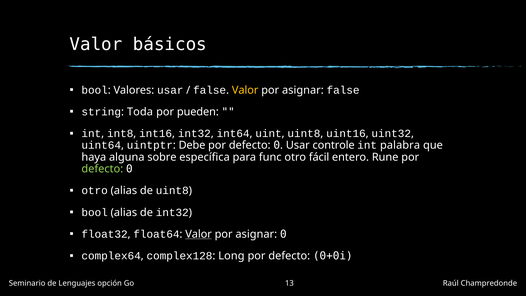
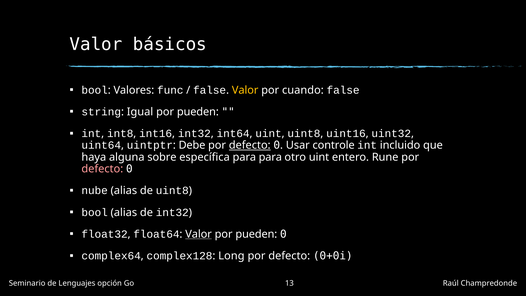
Valores usar: usar -> func
asignar at (303, 90): asignar -> cuando
Toda: Toda -> Igual
defecto at (250, 145) underline: none -> present
palabra: palabra -> incluido
para func: func -> para
otro fácil: fácil -> uint
defecto at (102, 169) colour: light green -> pink
otro at (95, 191): otro -> nube
asignar at (256, 234): asignar -> pueden
